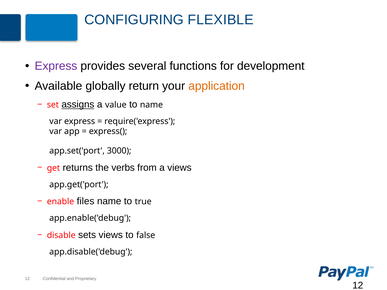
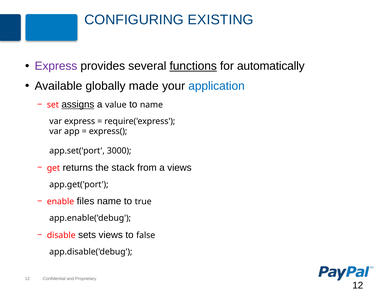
FLEXIBLE: FLEXIBLE -> EXISTING
functions underline: none -> present
development: development -> automatically
return: return -> made
application colour: orange -> blue
verbs: verbs -> stack
